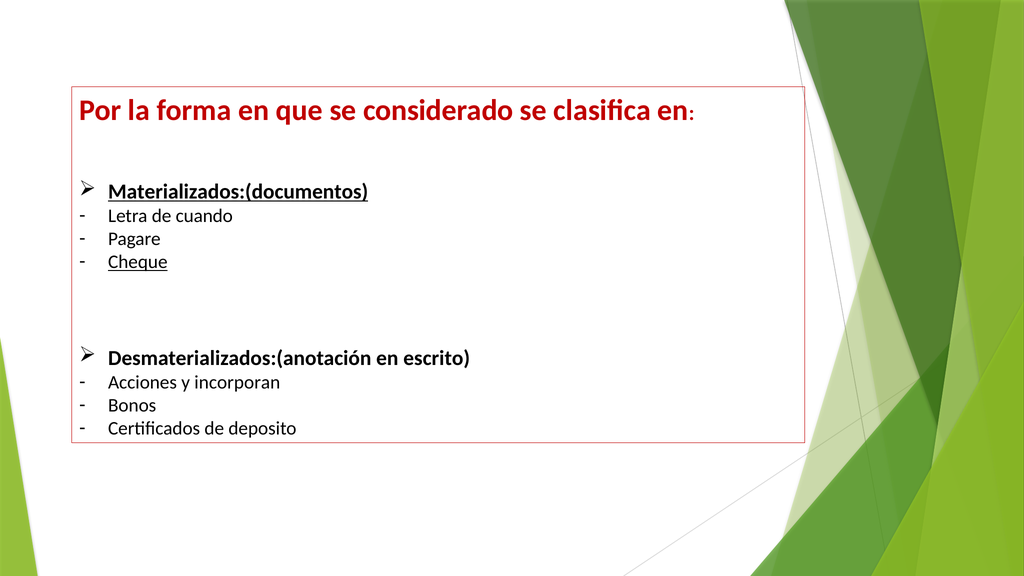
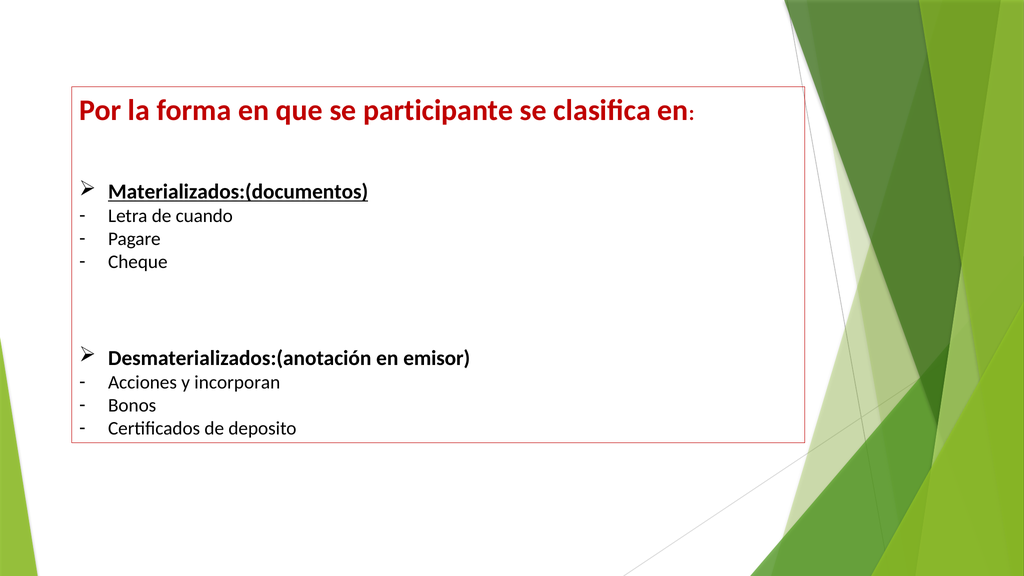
considerado: considerado -> participante
Cheque underline: present -> none
escrito: escrito -> emisor
